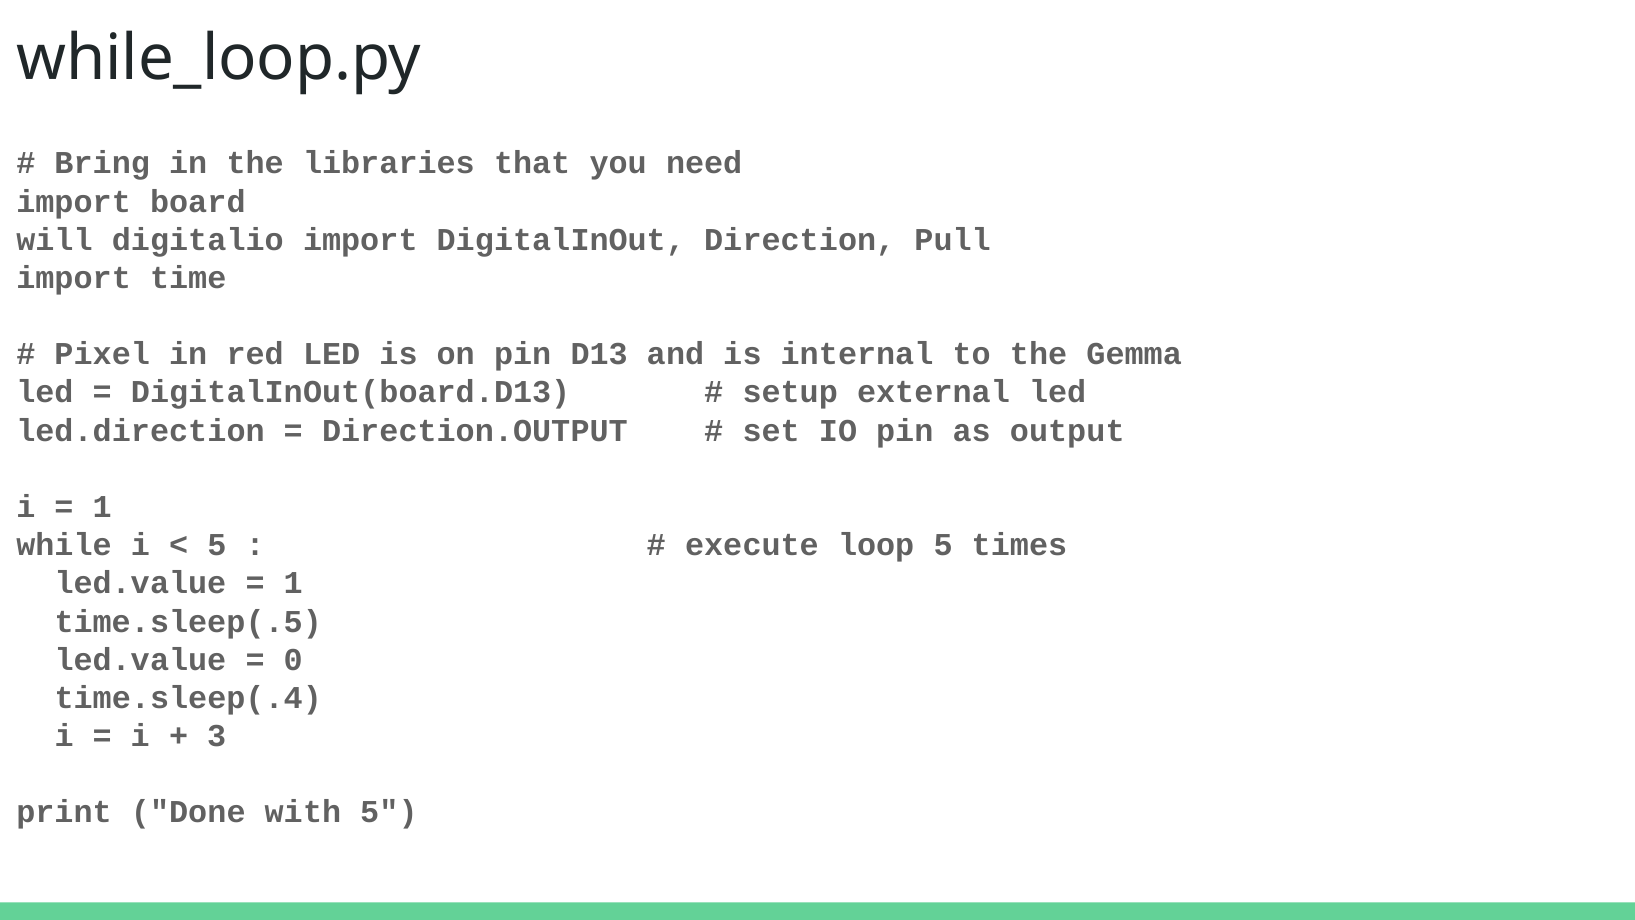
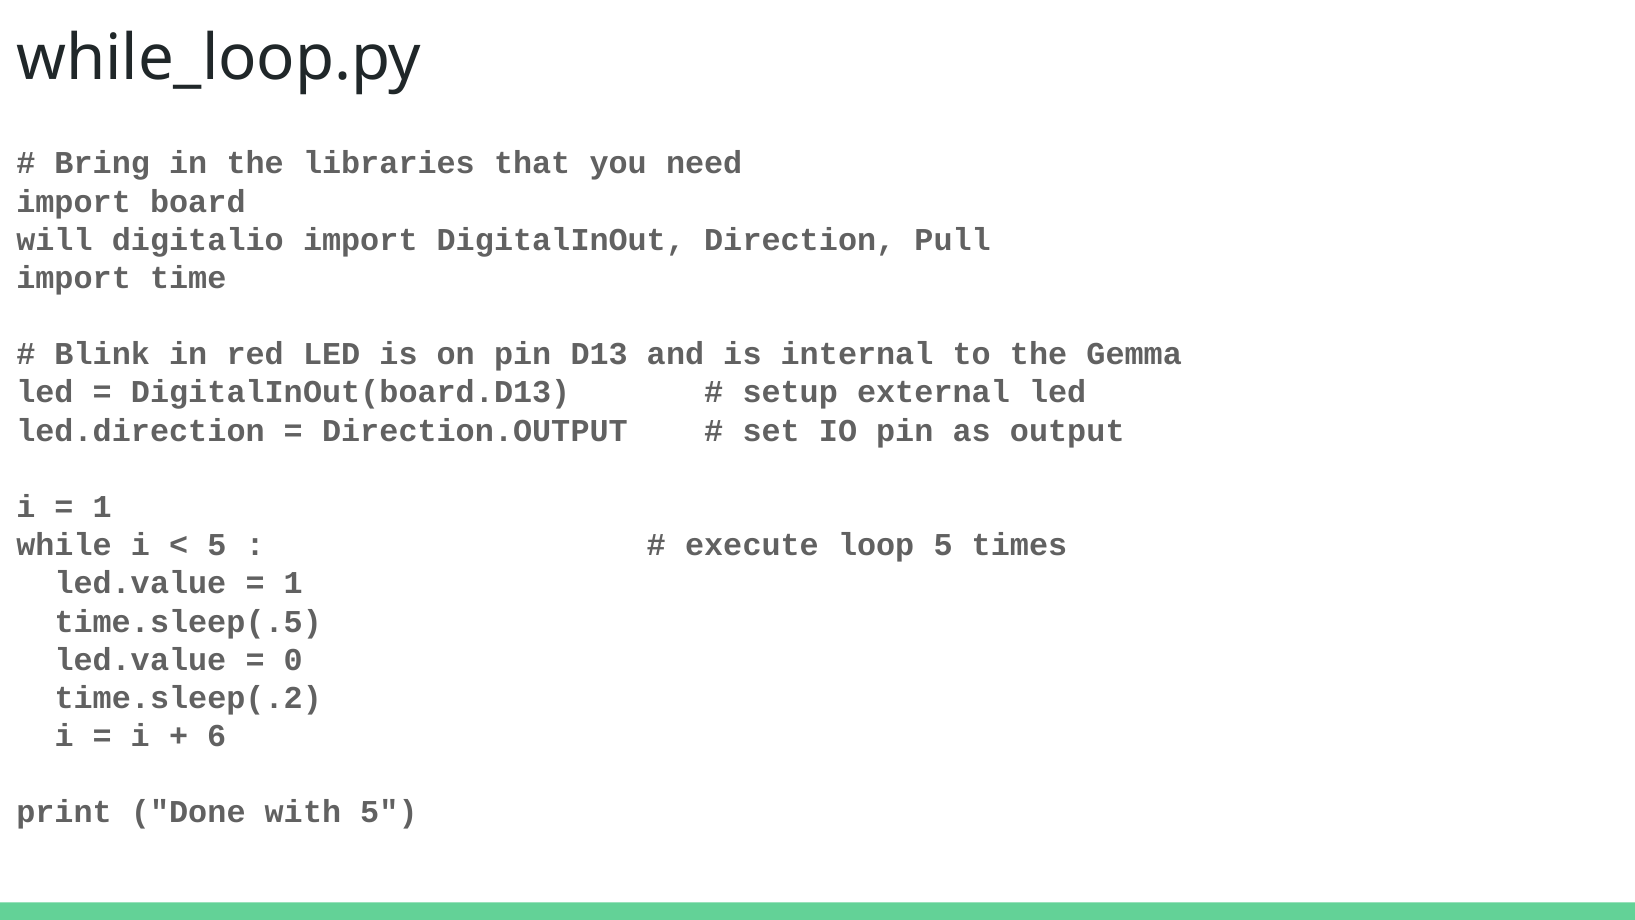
Pixel: Pixel -> Blink
time.sleep(.4: time.sleep(.4 -> time.sleep(.2
3: 3 -> 6
